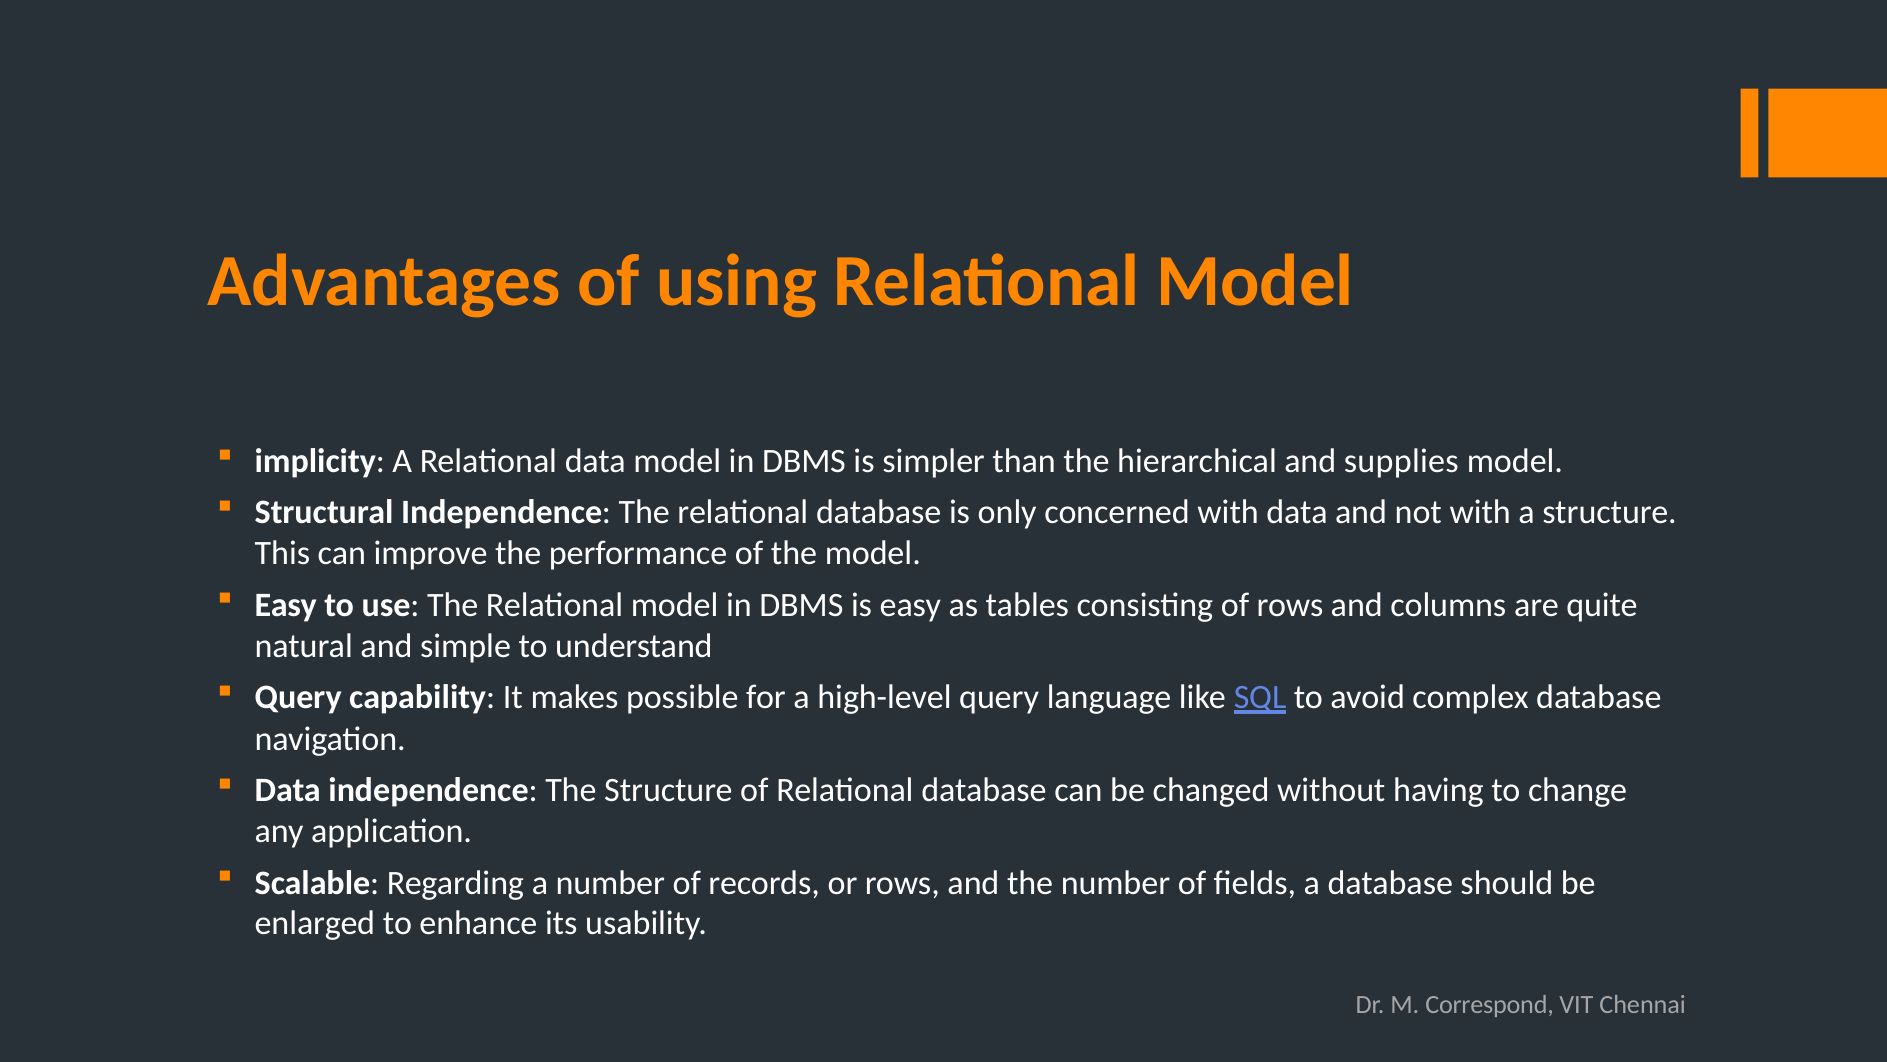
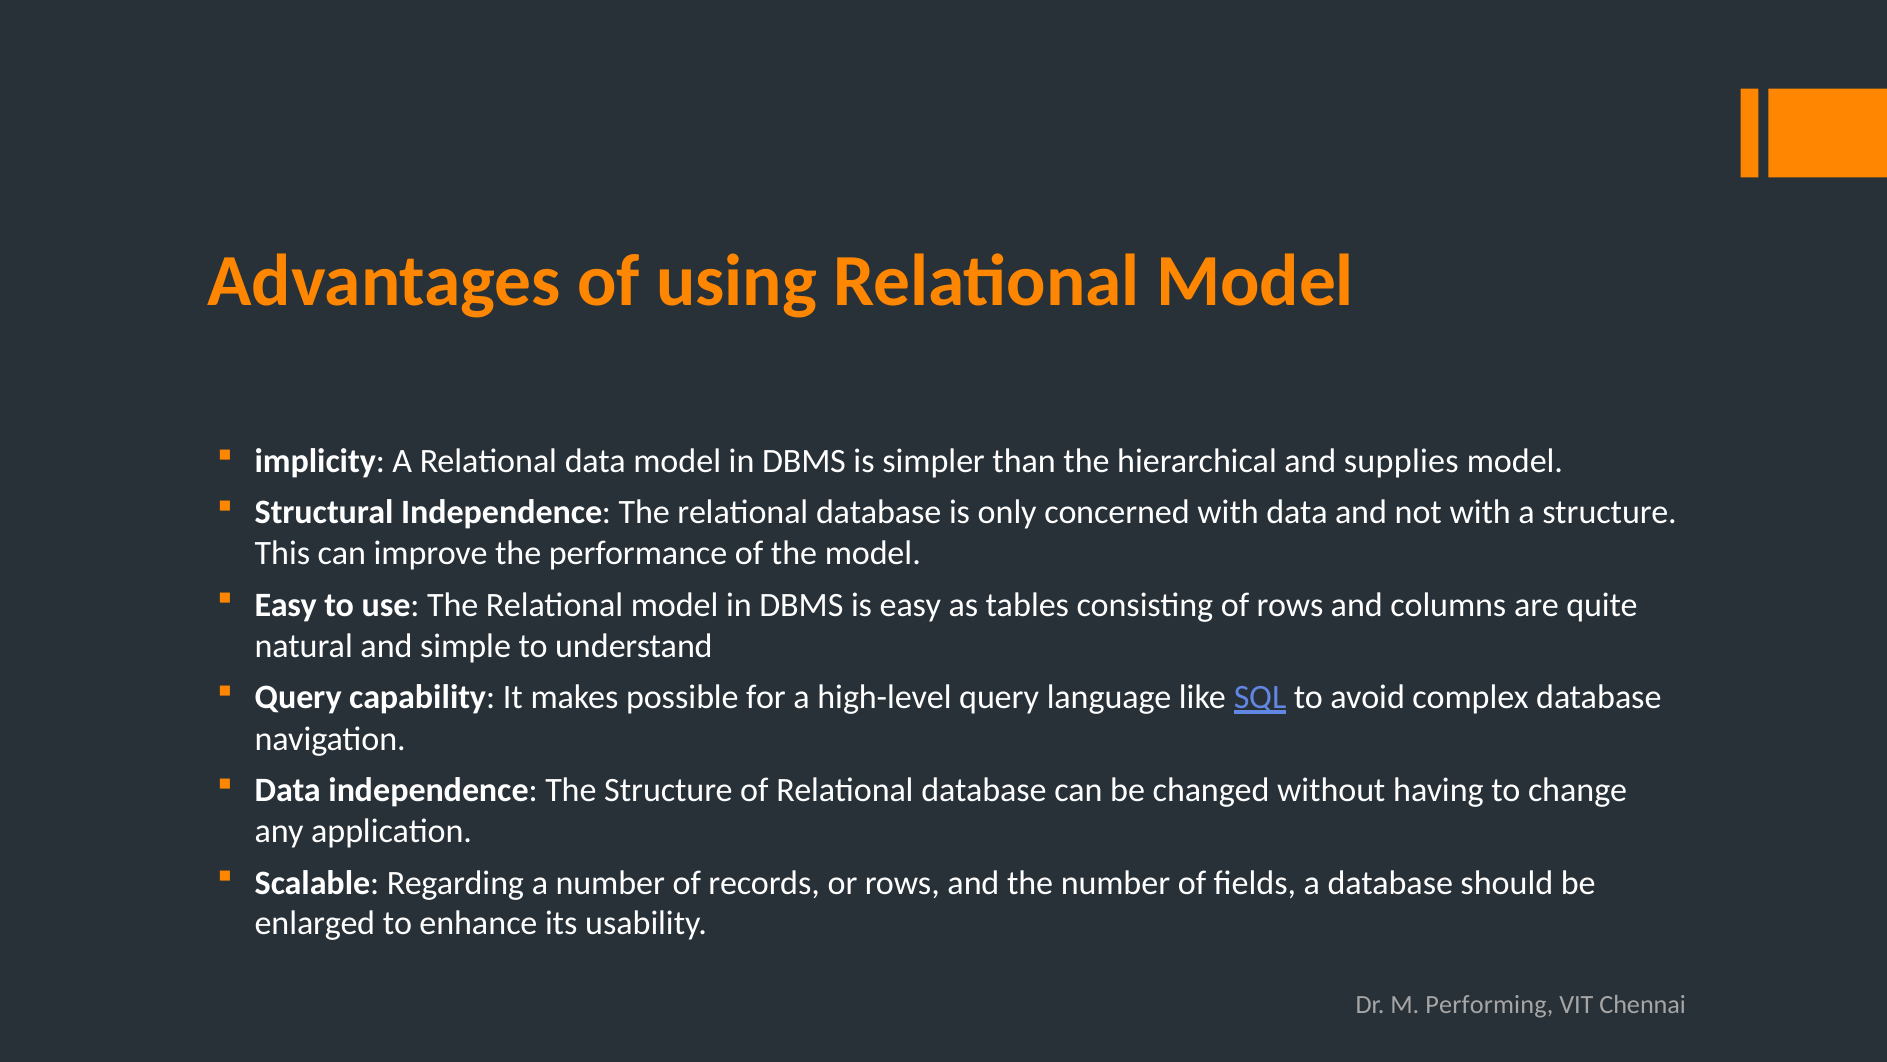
Correspond: Correspond -> Performing
